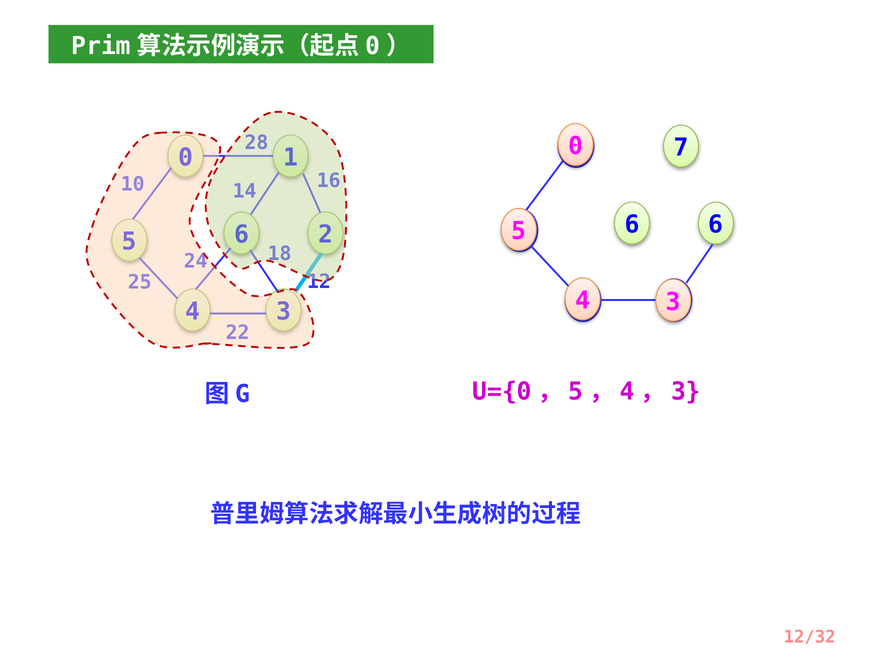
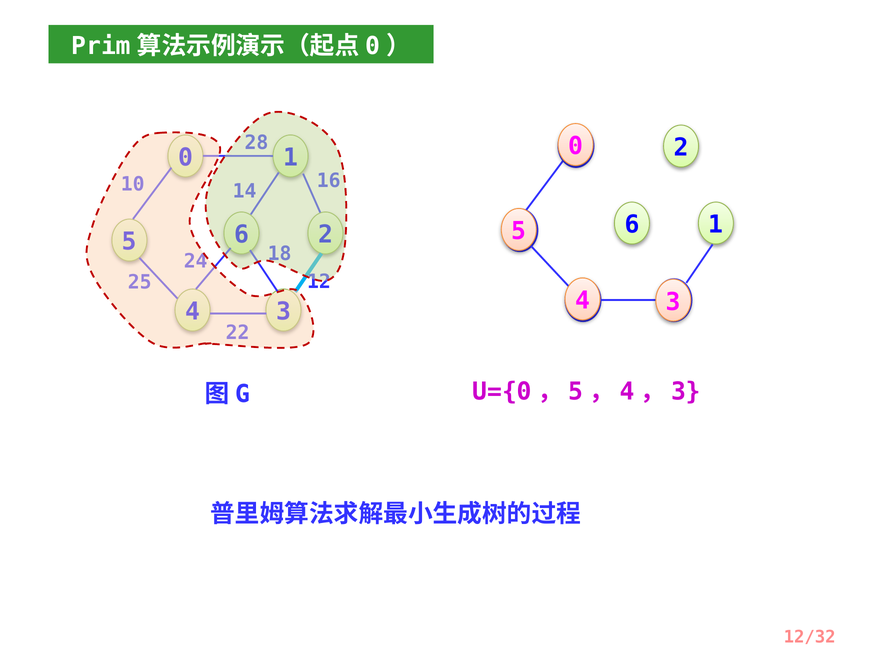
7 at (681, 148): 7 -> 2
6 6: 6 -> 1
